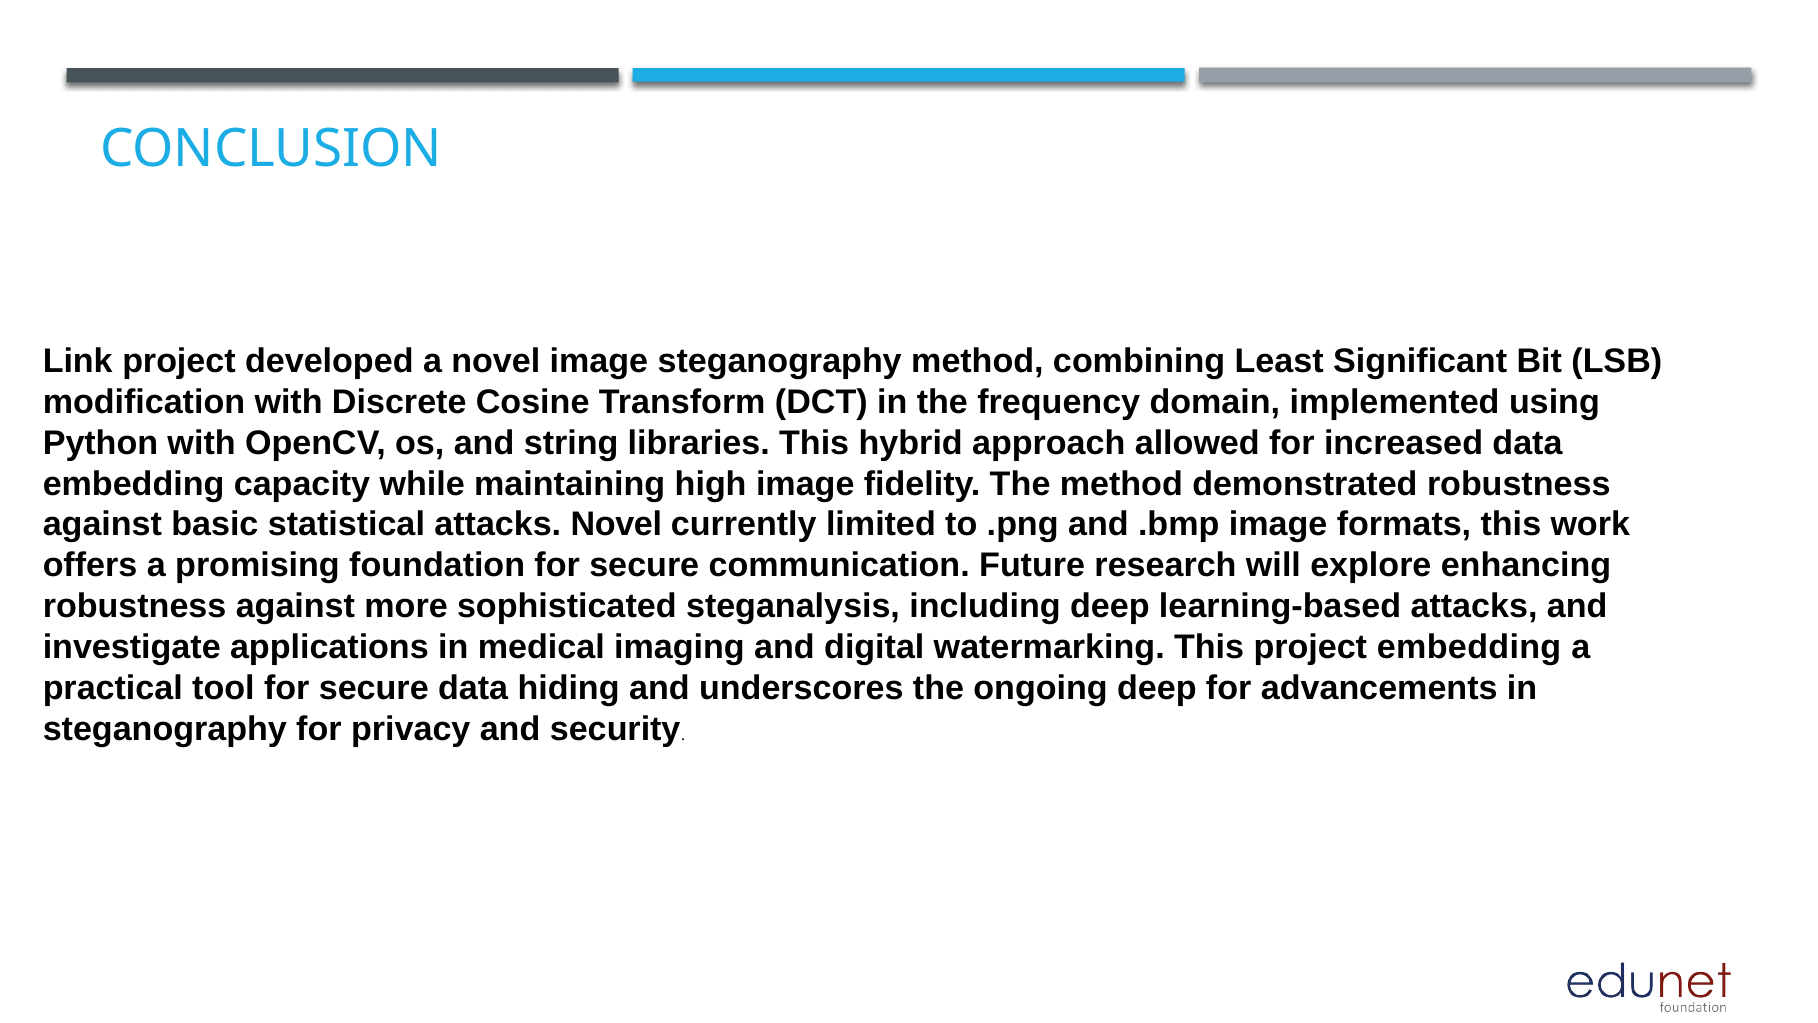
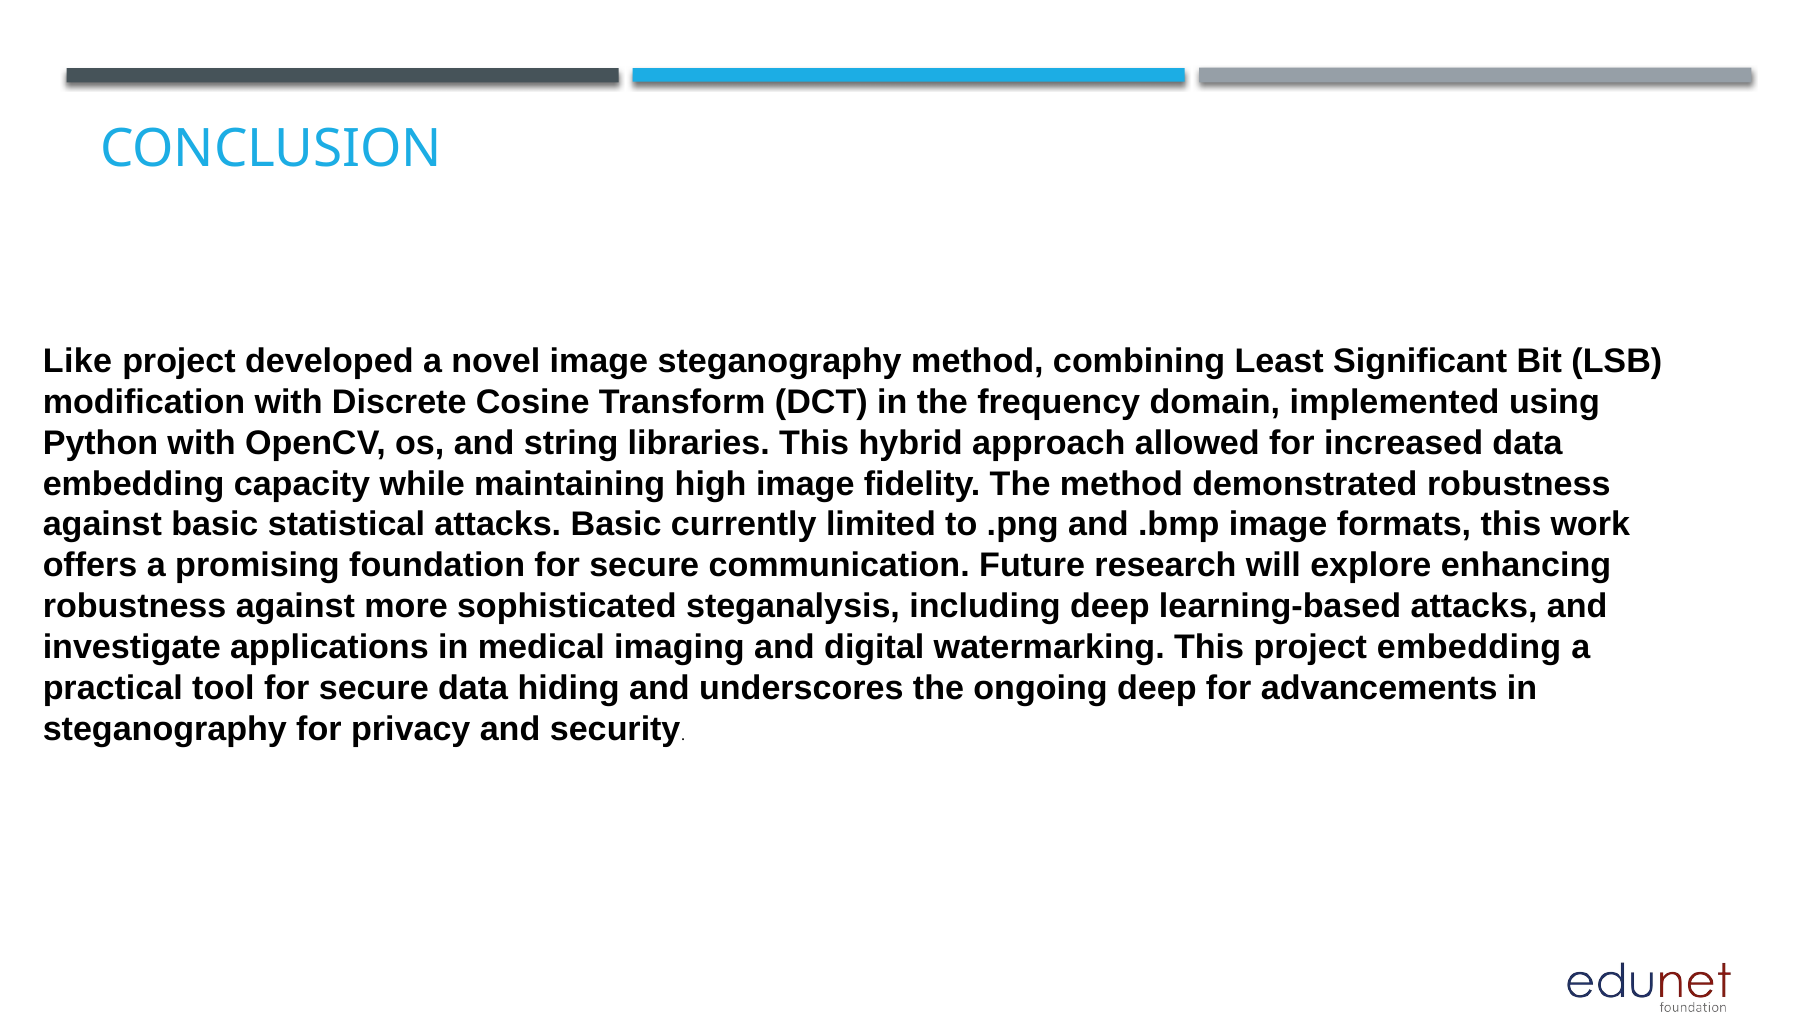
Link: Link -> Like
attacks Novel: Novel -> Basic
